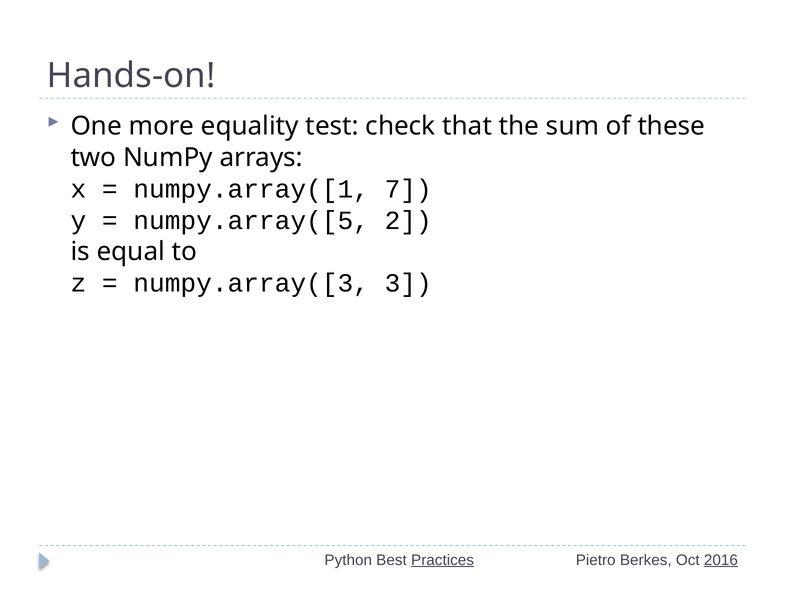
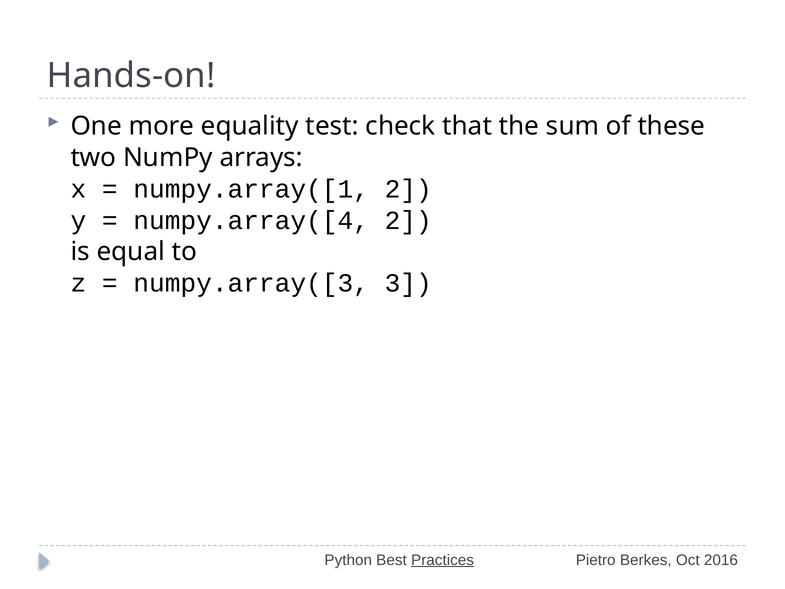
numpy.array([1 7: 7 -> 2
numpy.array([5: numpy.array([5 -> numpy.array([4
2016 underline: present -> none
